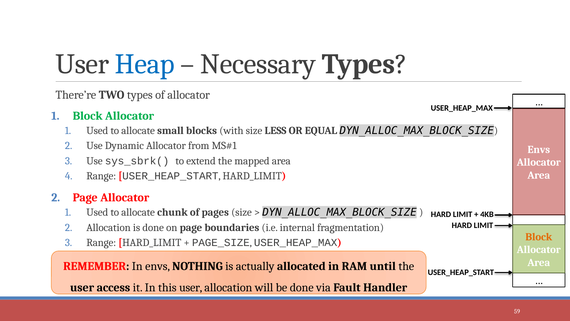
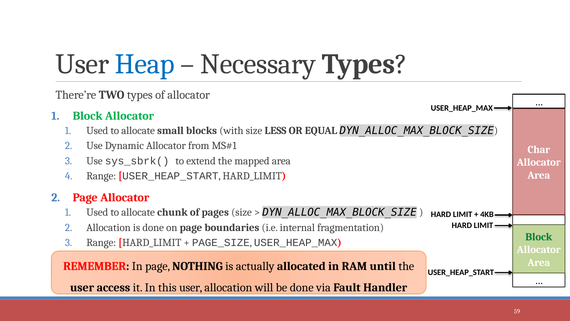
Envs at (539, 149): Envs -> Char
Block at (539, 237) colour: orange -> green
In envs: envs -> page
